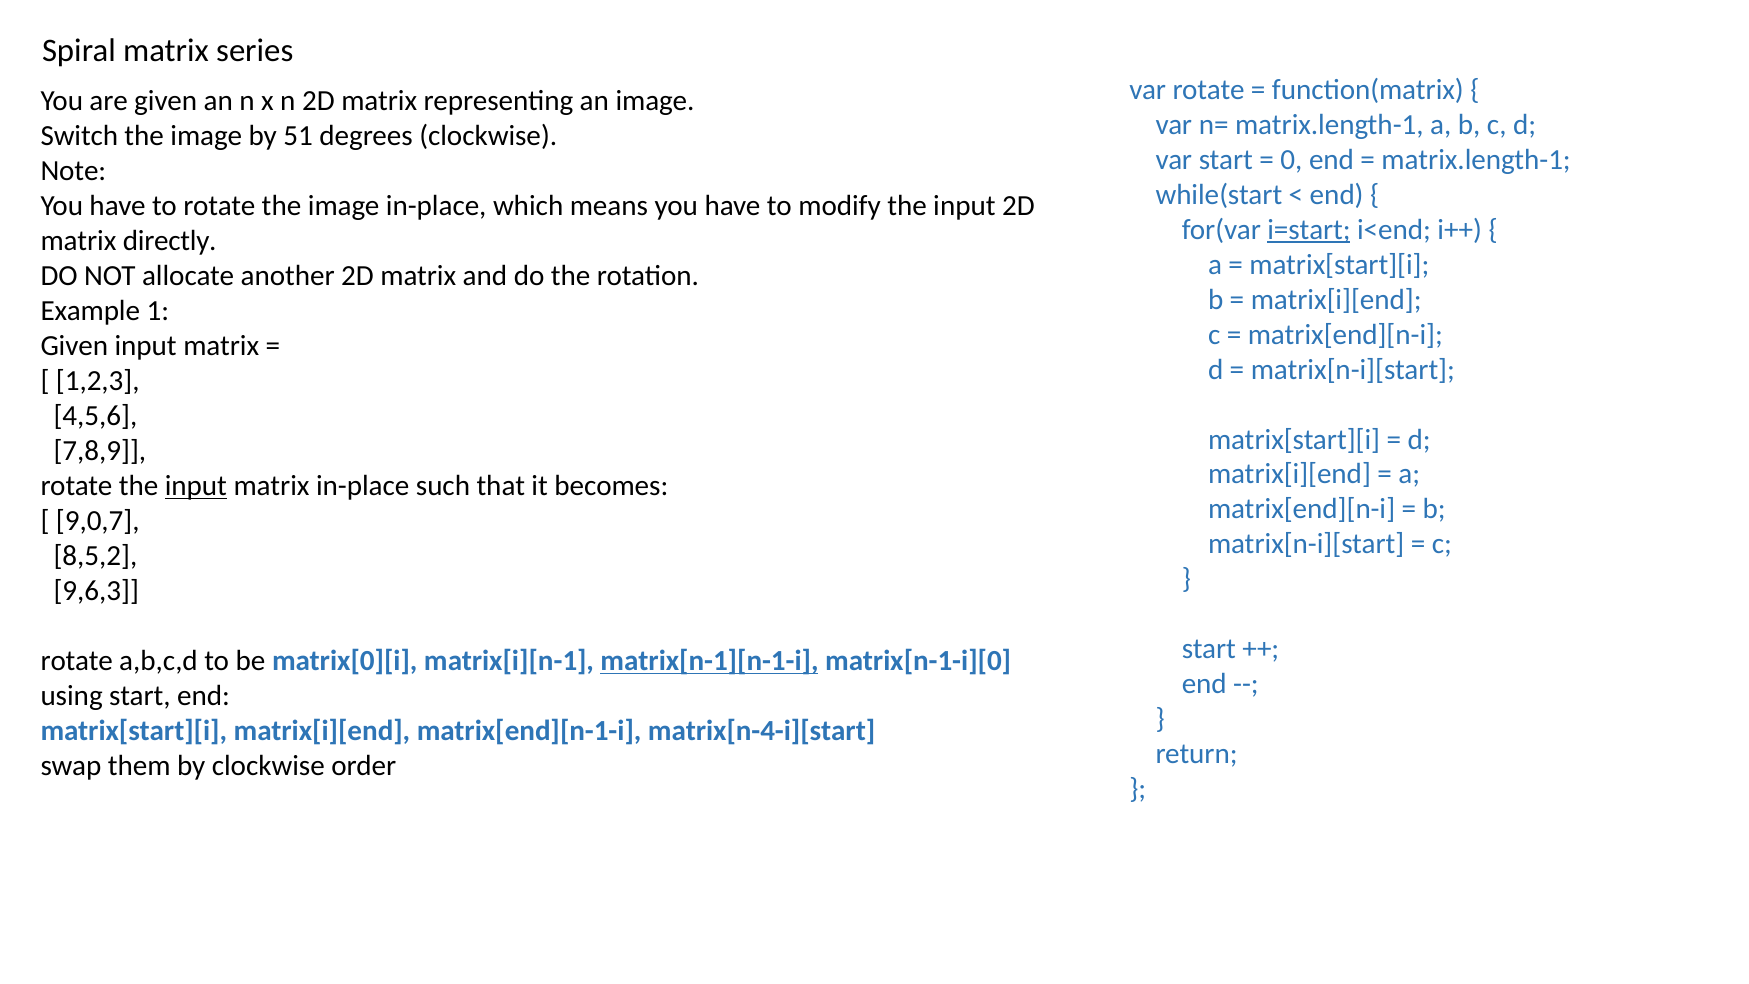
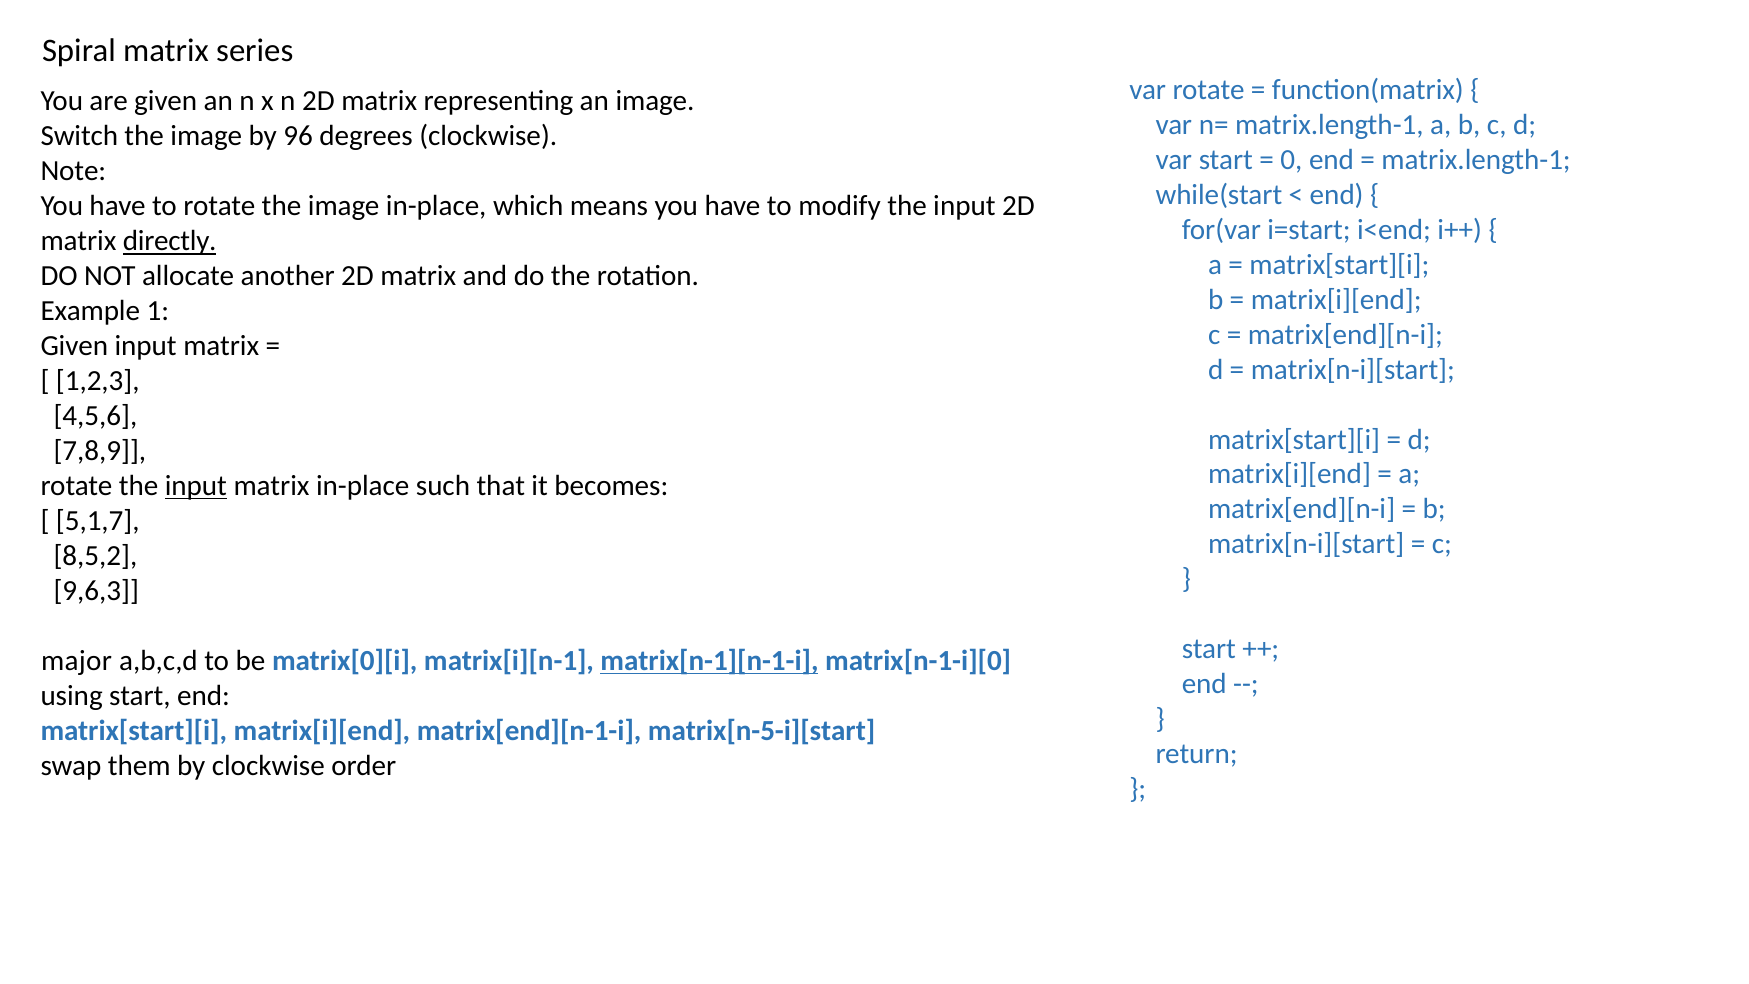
51: 51 -> 96
i=start underline: present -> none
directly underline: none -> present
9,0,7: 9,0,7 -> 5,1,7
rotate at (77, 661): rotate -> major
matrix[n-4-i][start: matrix[n-4-i][start -> matrix[n-5-i][start
